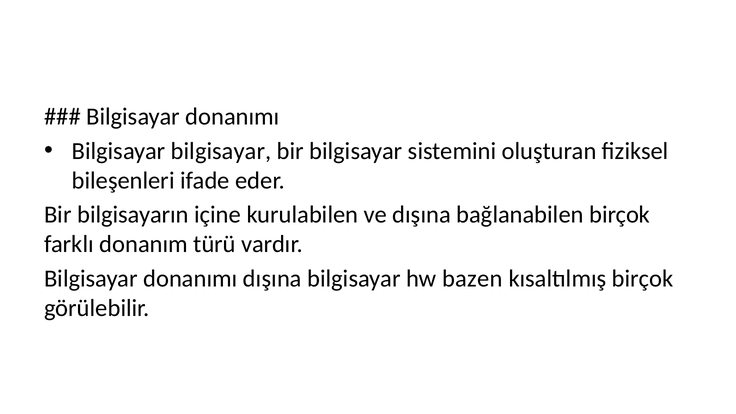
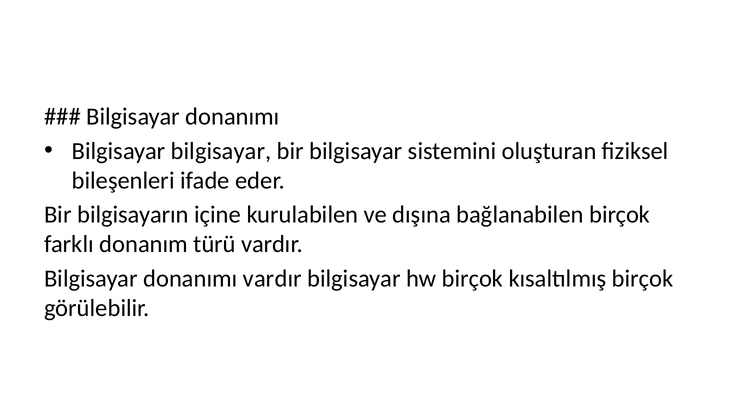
donanımı dışına: dışına -> vardır
hw bazen: bazen -> birçok
